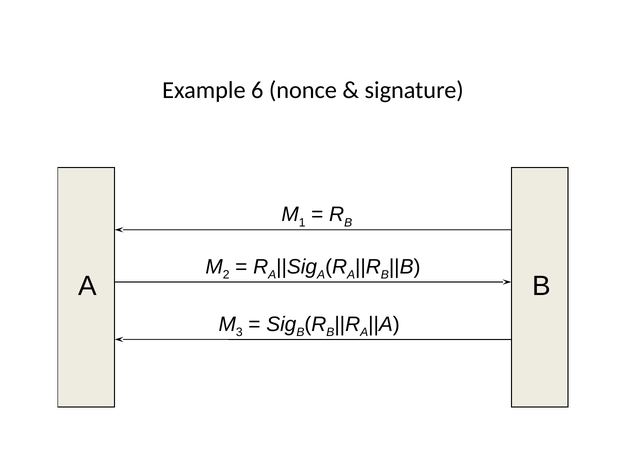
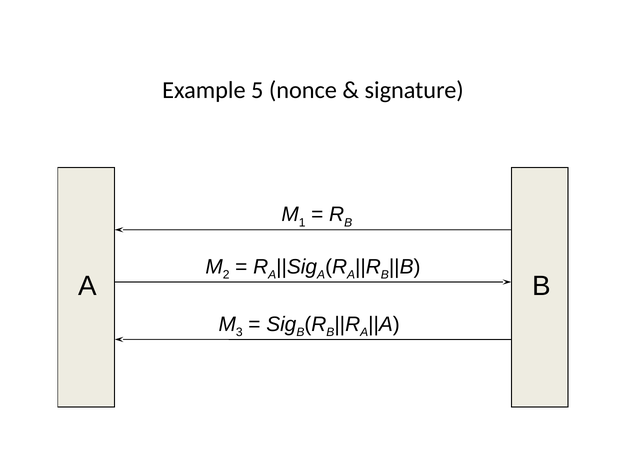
6: 6 -> 5
